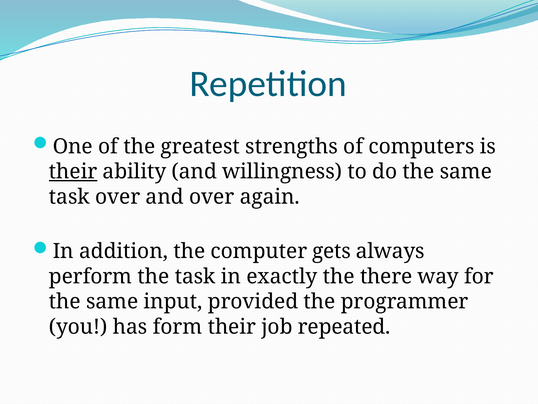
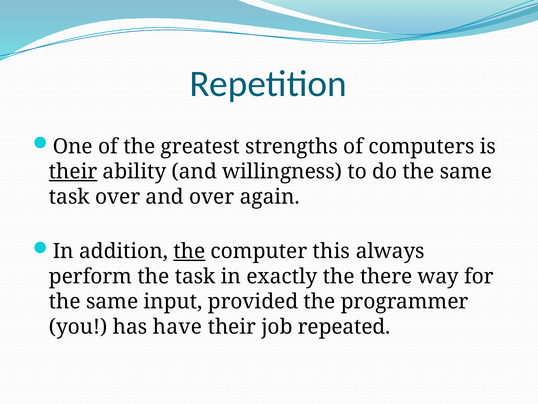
the at (189, 251) underline: none -> present
gets: gets -> this
form: form -> have
